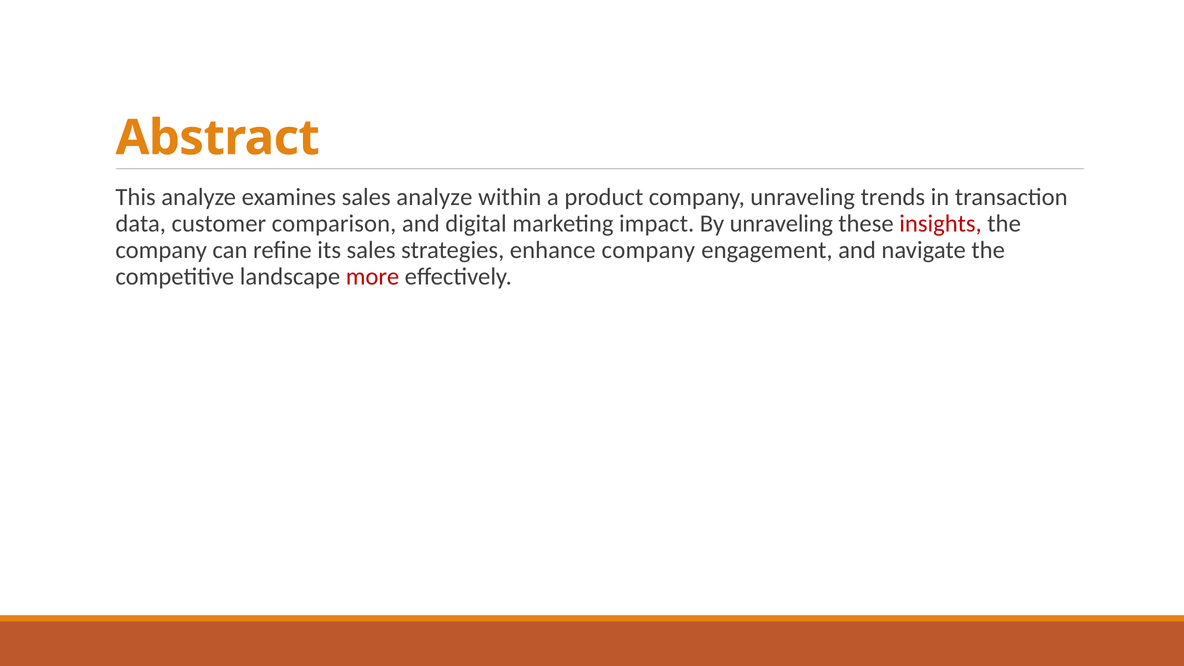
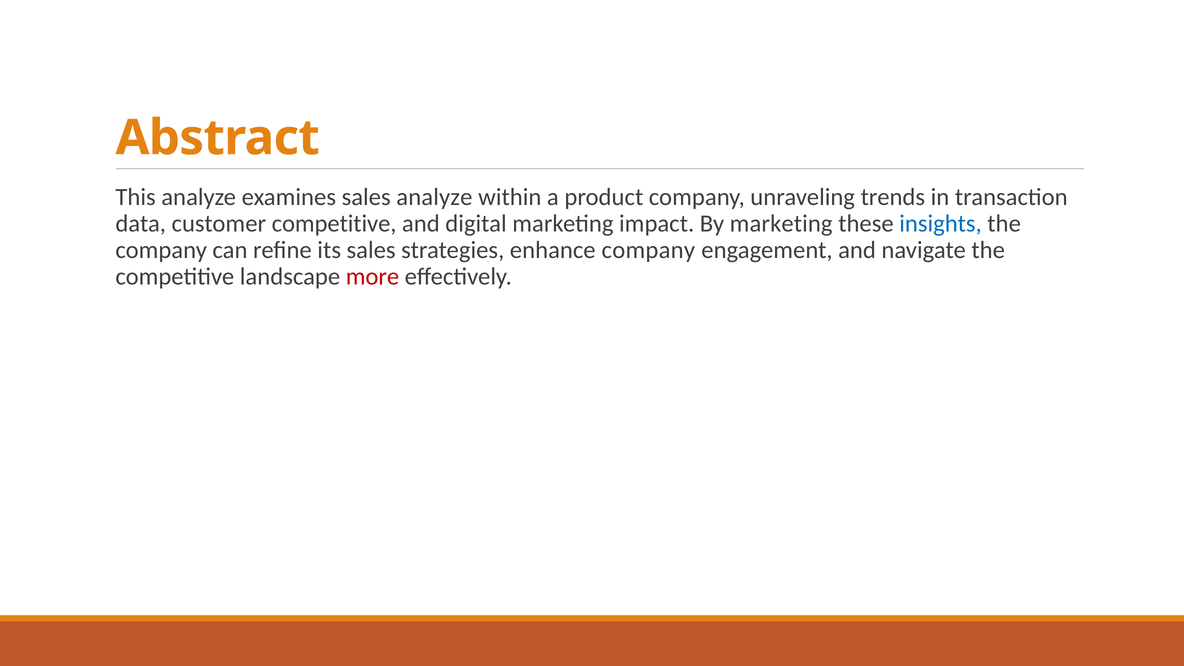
customer comparison: comparison -> competitive
By unraveling: unraveling -> marketing
insights colour: red -> blue
